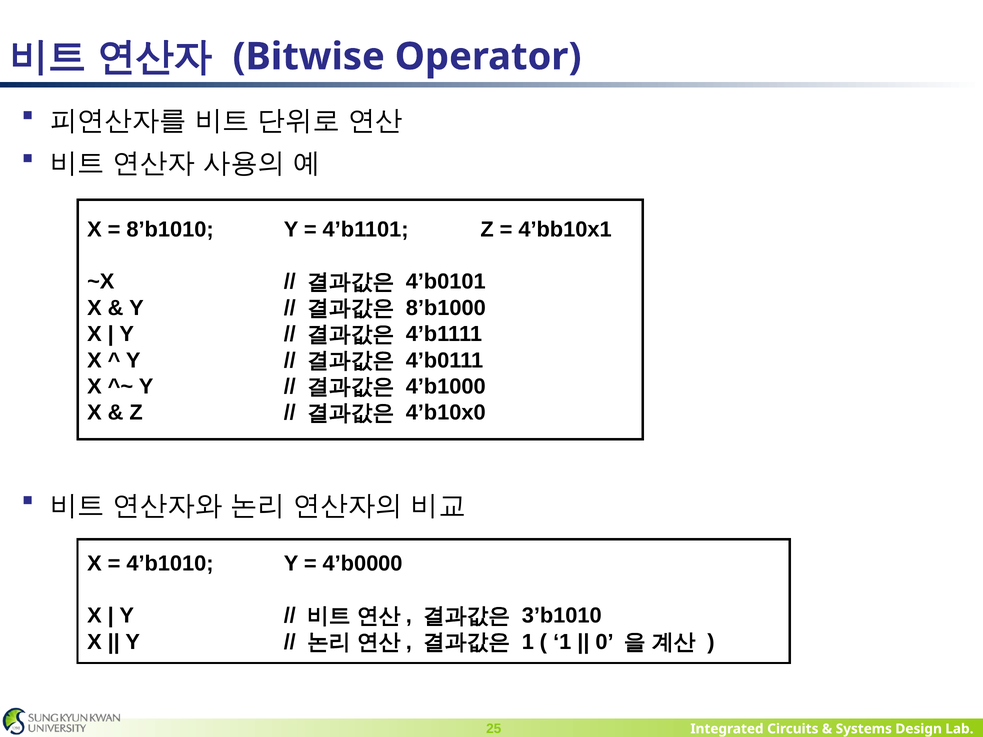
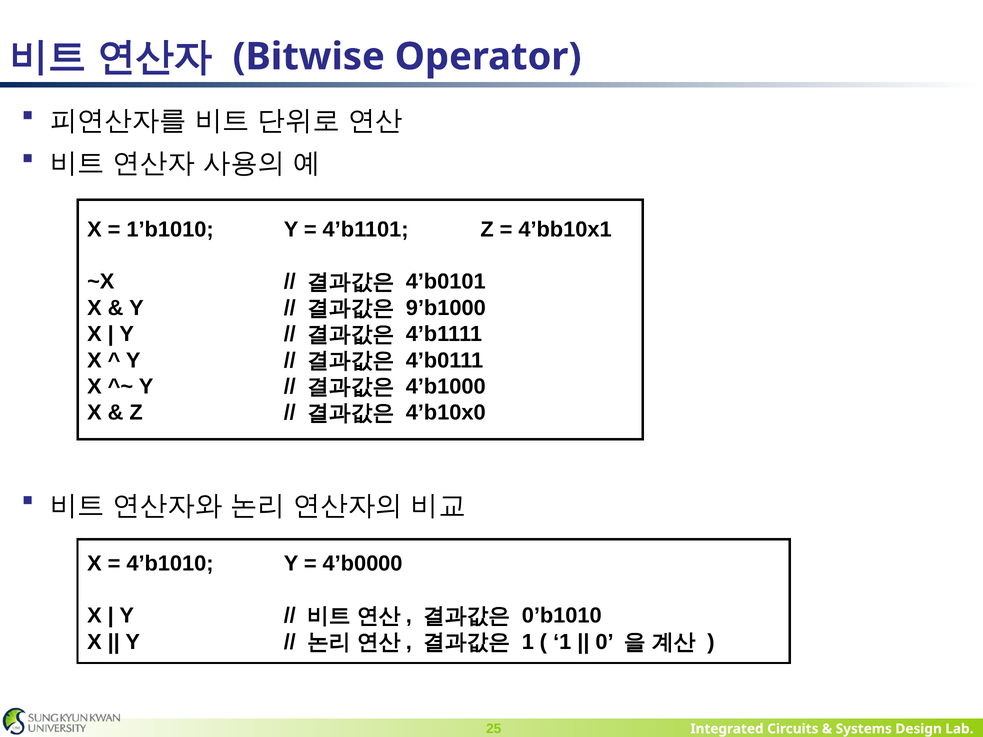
8’b1010: 8’b1010 -> 1’b1010
8’b1000: 8’b1000 -> 9’b1000
3’b1010: 3’b1010 -> 0’b1010
